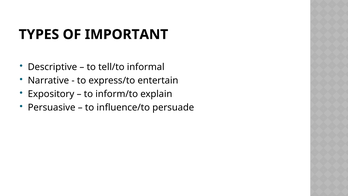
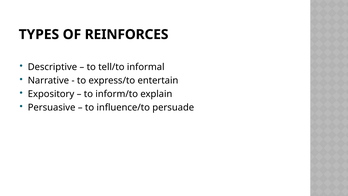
IMPORTANT: IMPORTANT -> REINFORCES
